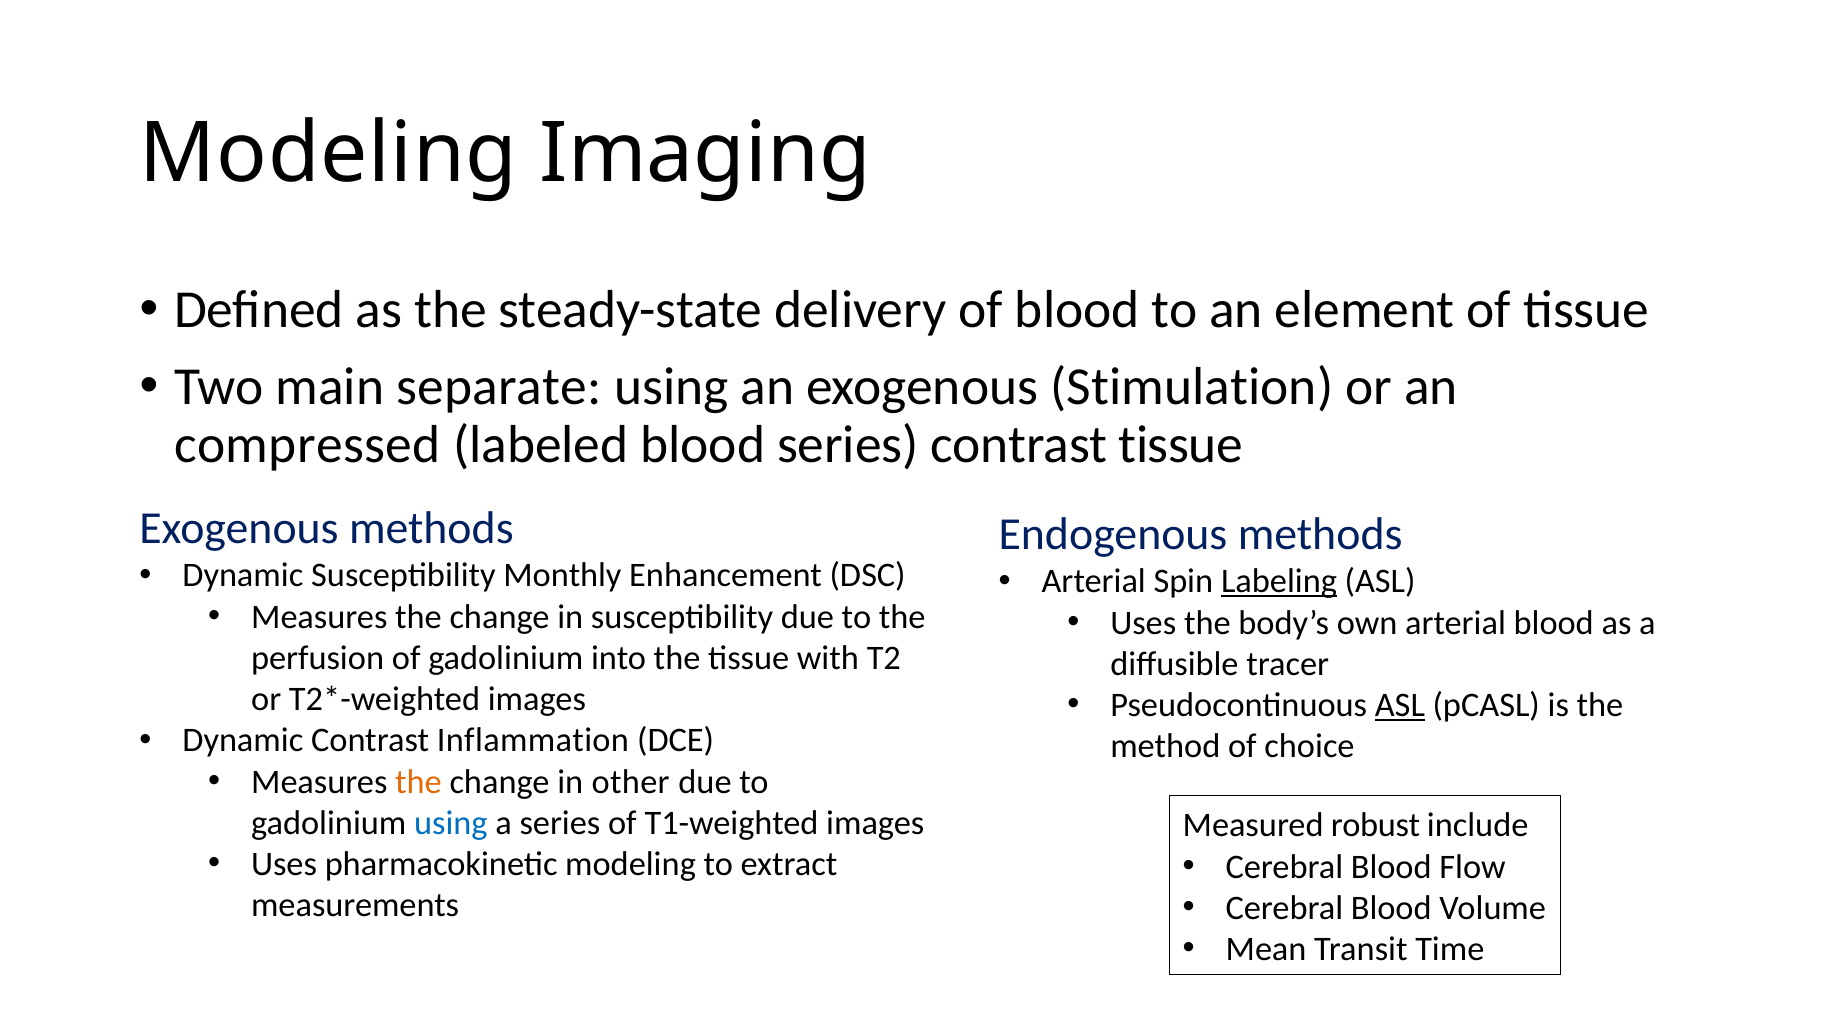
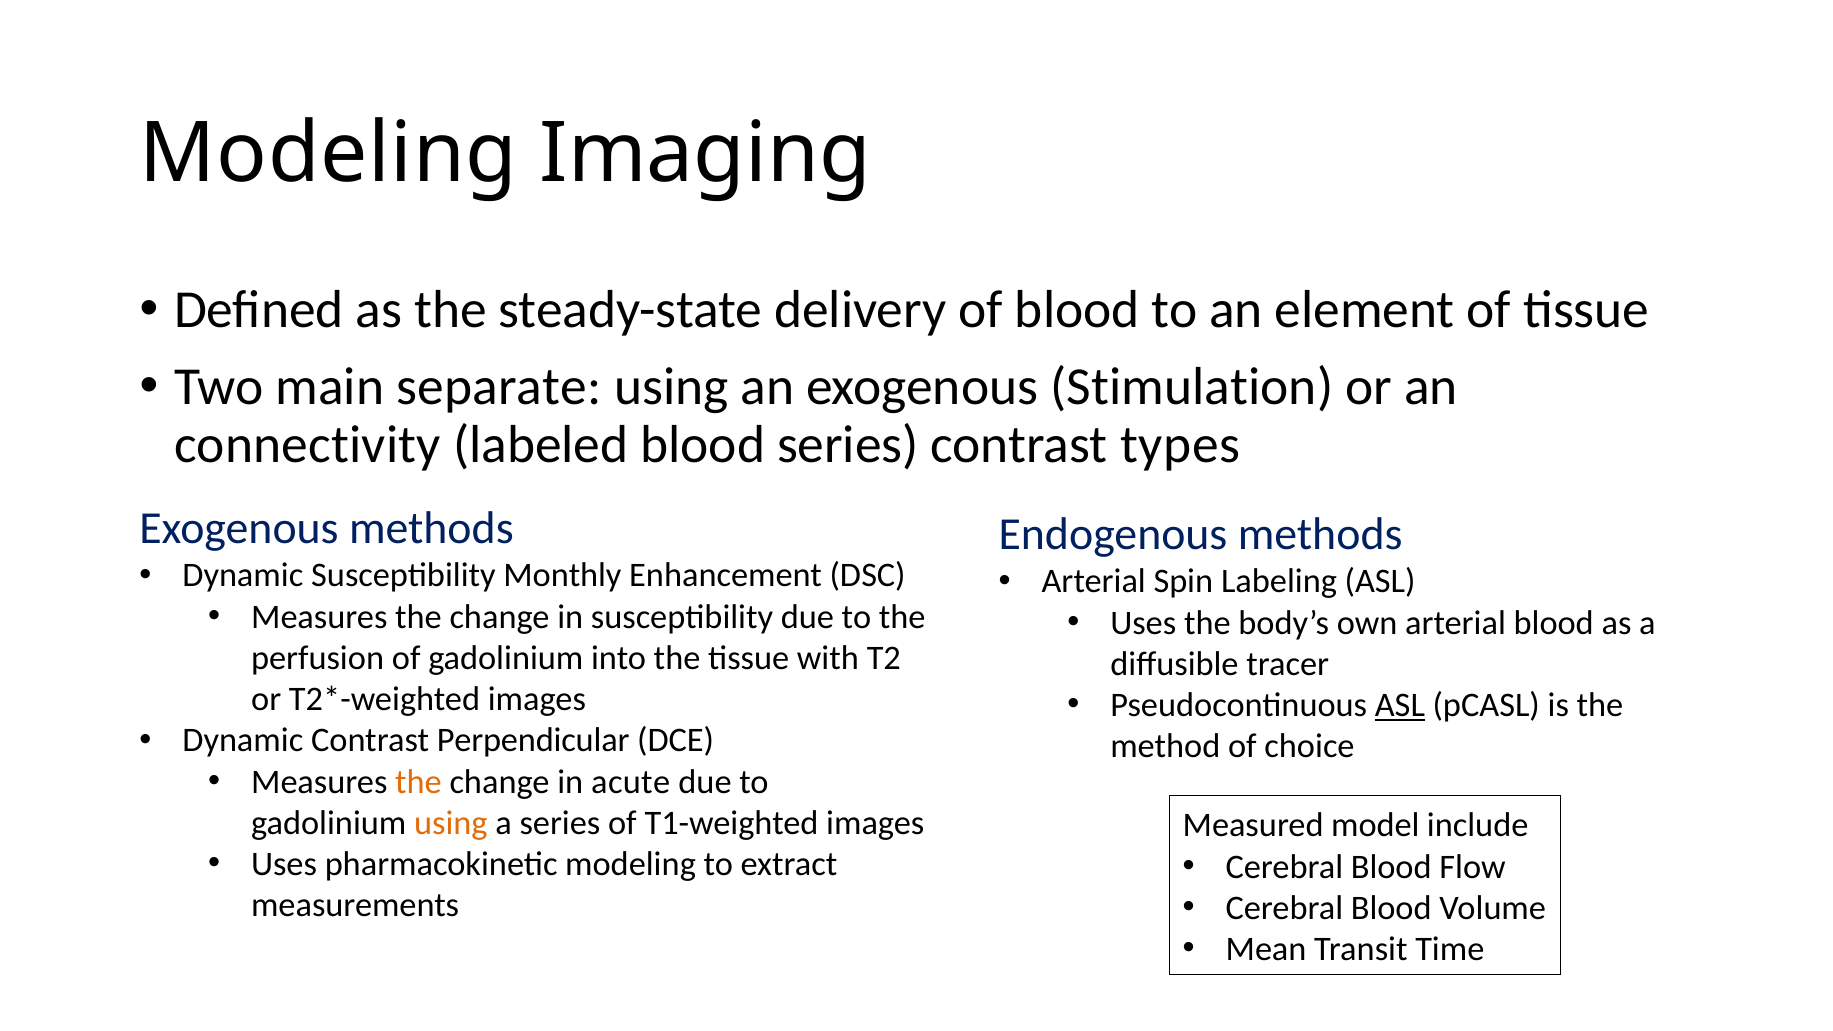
compressed: compressed -> connectivity
contrast tissue: tissue -> types
Labeling underline: present -> none
Inflammation: Inflammation -> Perpendicular
other: other -> acute
using at (451, 823) colour: blue -> orange
robust: robust -> model
